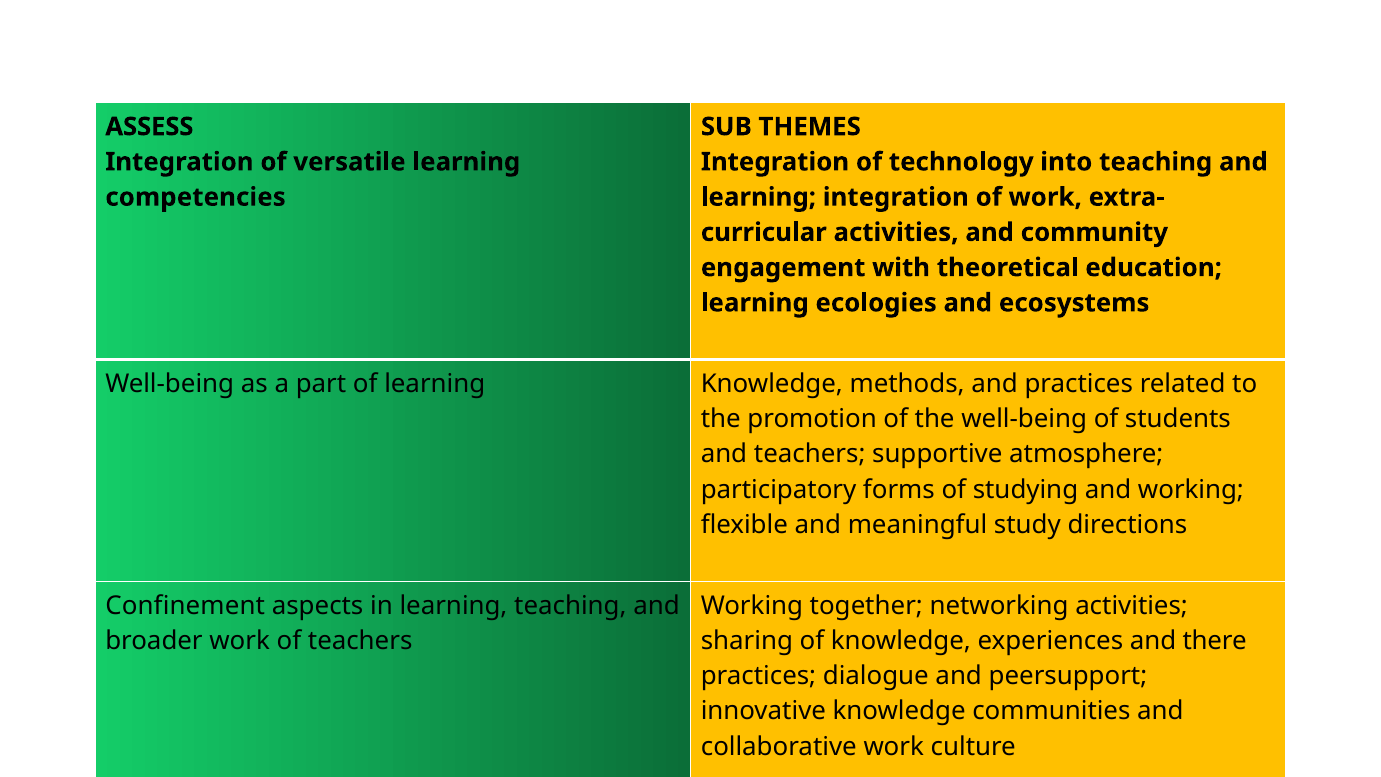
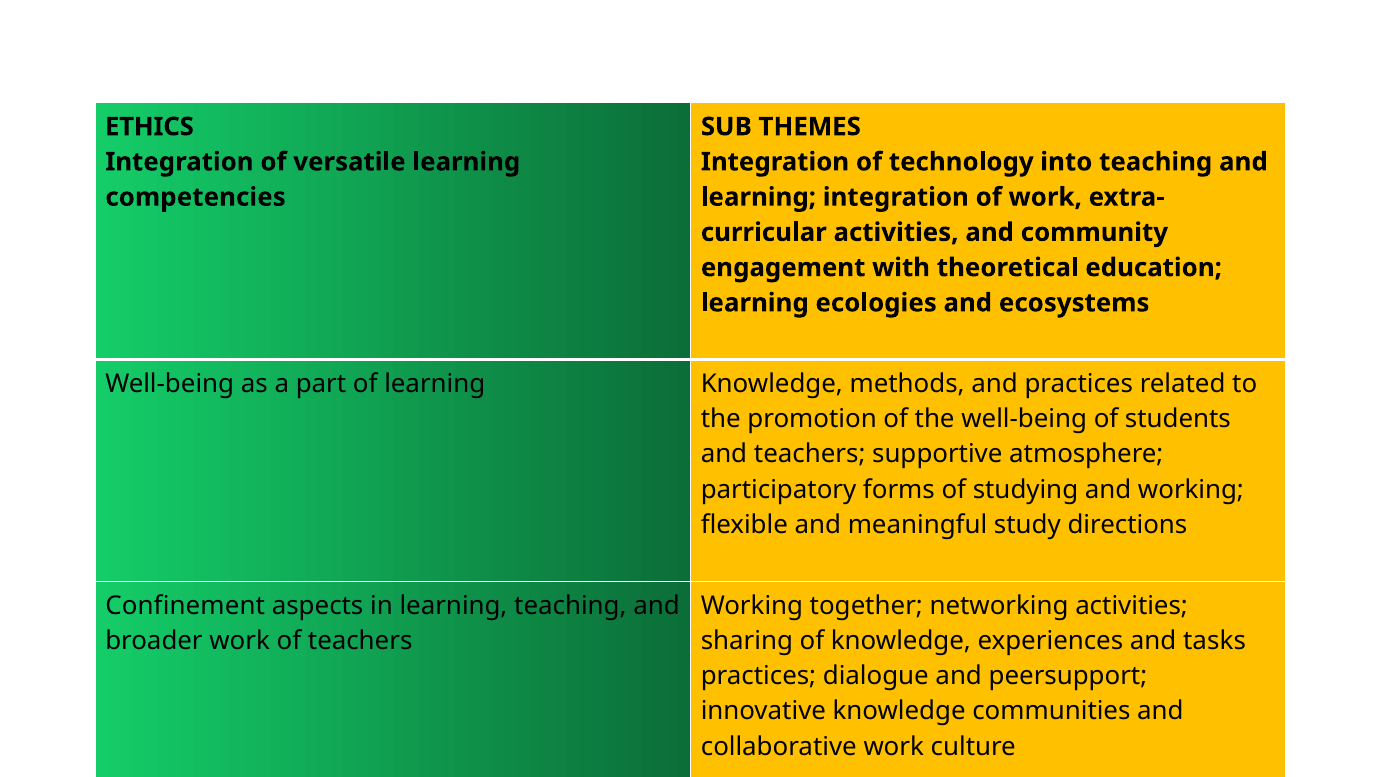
ASSESS: ASSESS -> ETHICS
there: there -> tasks
